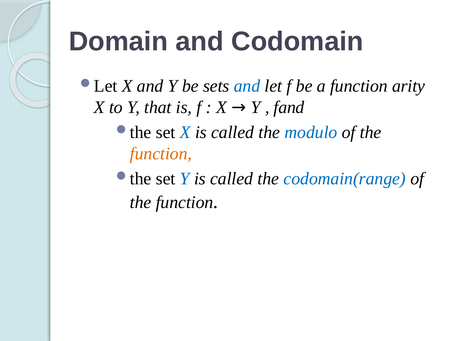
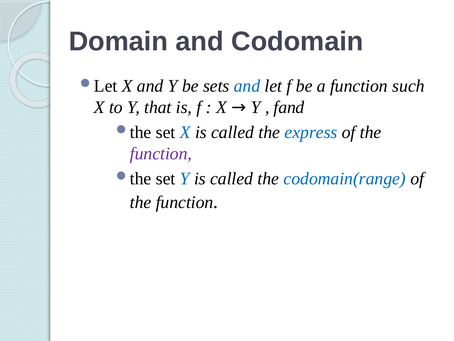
arity: arity -> such
modulo: modulo -> express
function at (161, 153) colour: orange -> purple
